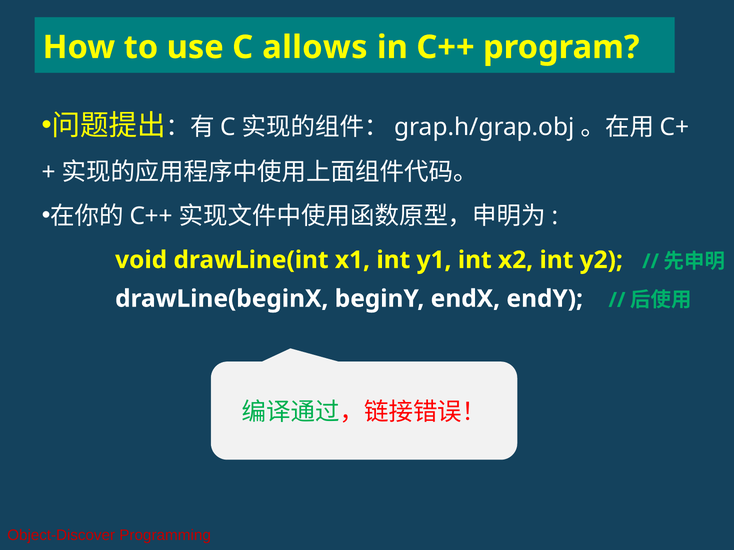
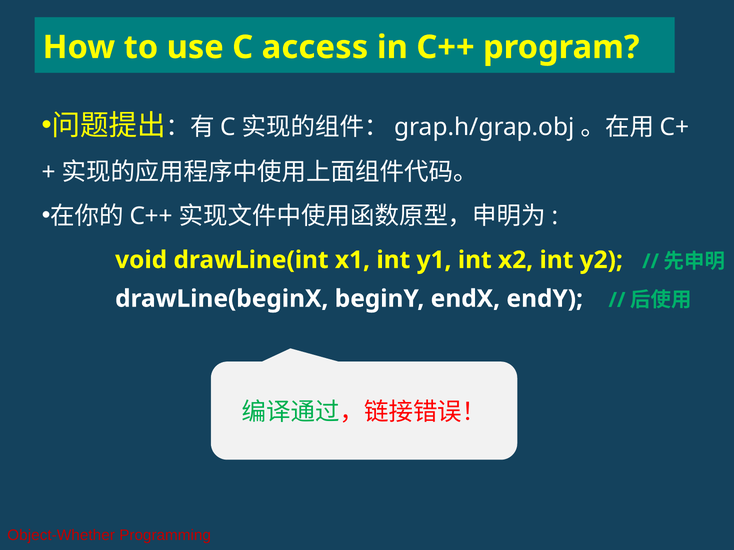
allows: allows -> access
Object-Discover: Object-Discover -> Object-Whether
